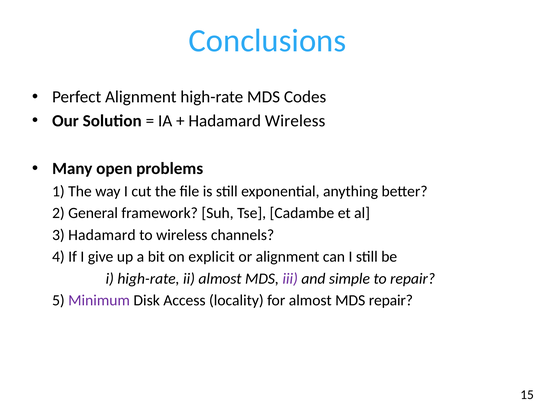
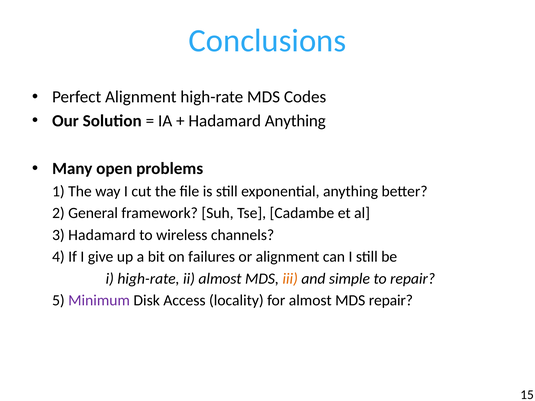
Hadamard Wireless: Wireless -> Anything
explicit: explicit -> failures
iii colour: purple -> orange
